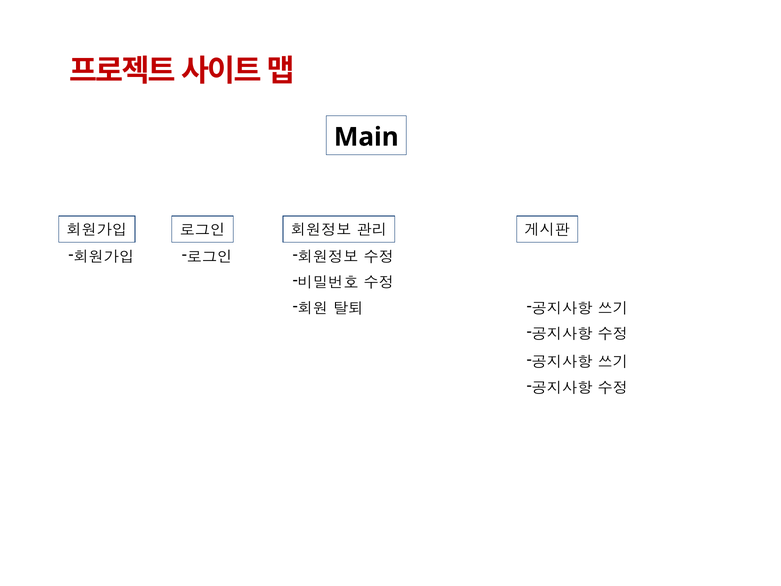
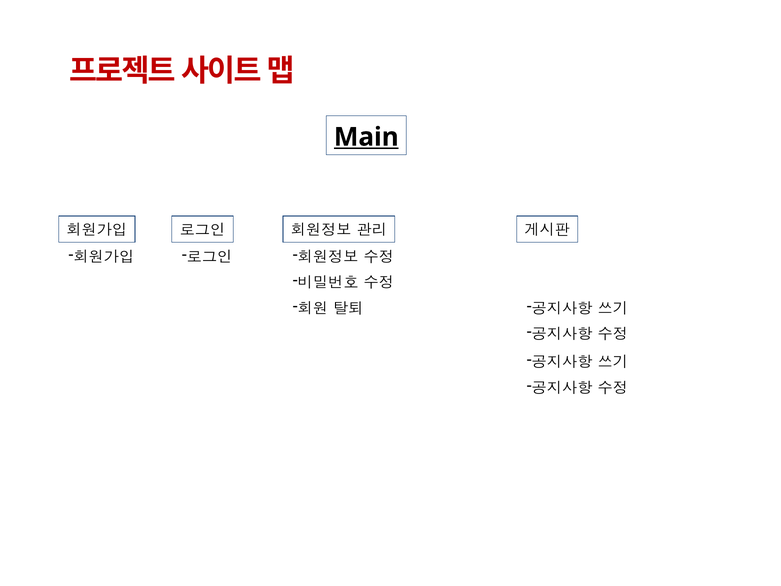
Main underline: none -> present
